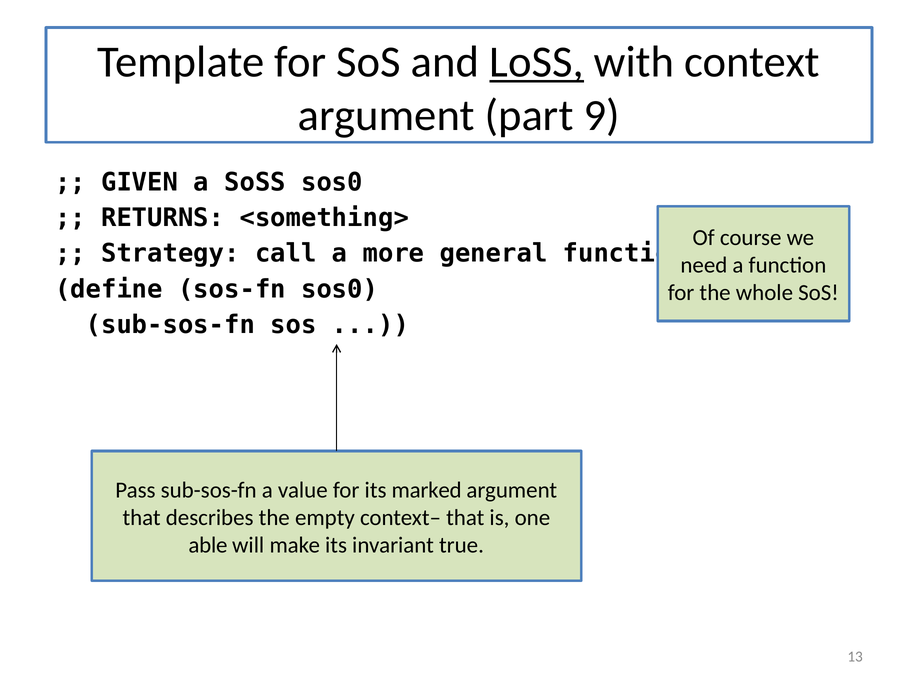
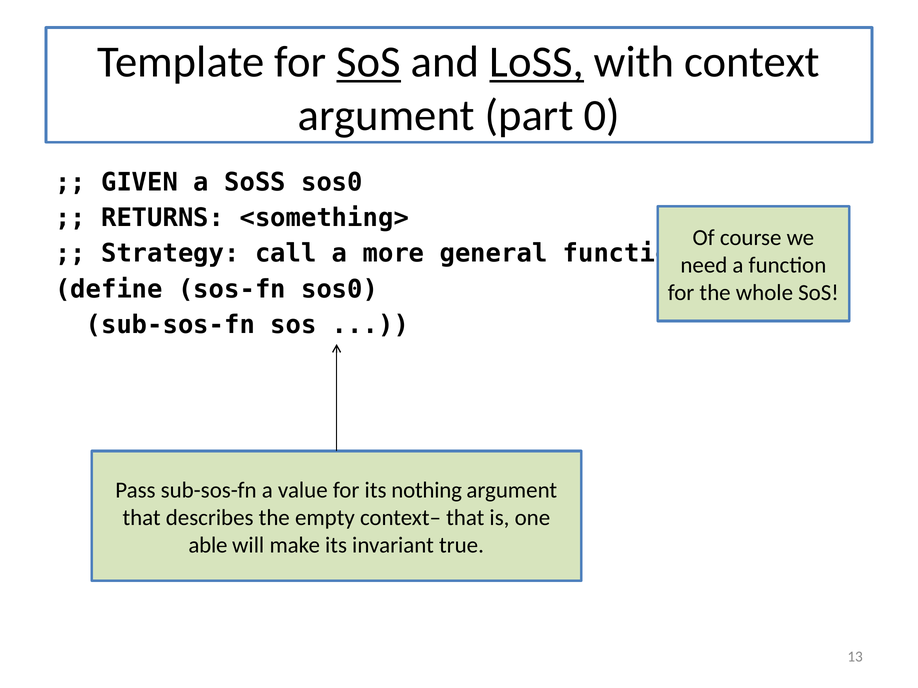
SoS at (369, 62) underline: none -> present
9: 9 -> 0
marked: marked -> nothing
